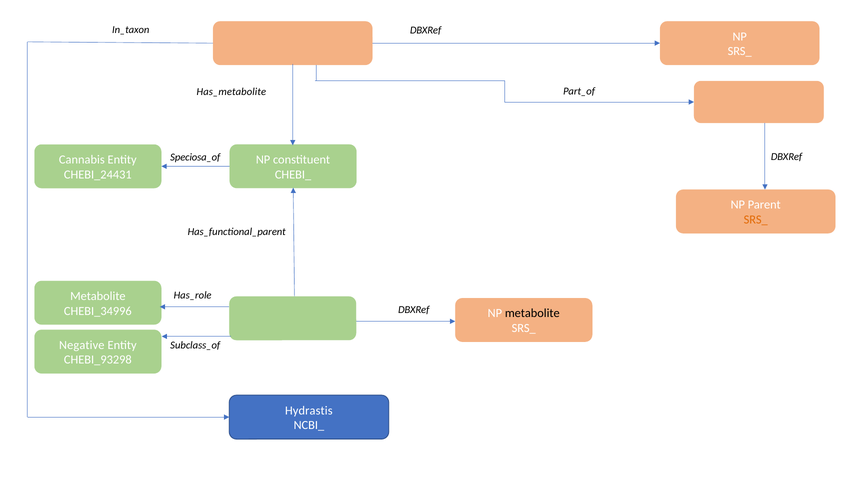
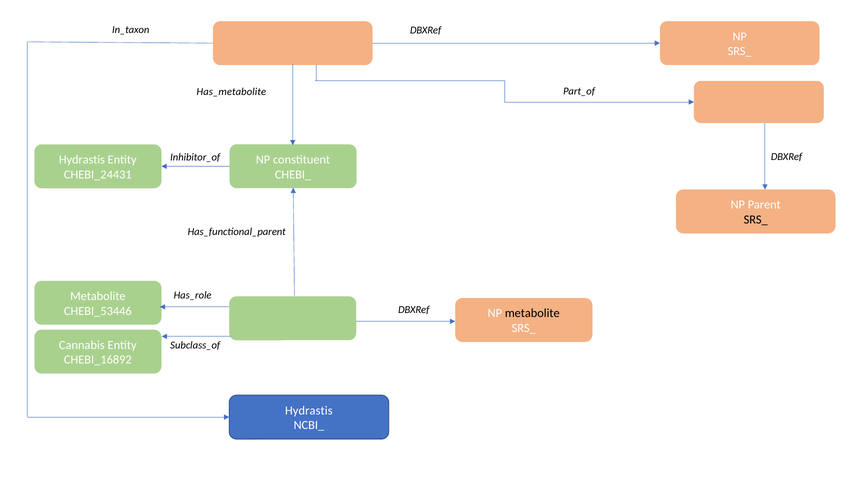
Speciosa_of: Speciosa_of -> Inhibitor_of
Cannabis at (82, 160): Cannabis -> Hydrastis
SRS_ at (756, 219) colour: orange -> black
CHEBI_34996: CHEBI_34996 -> CHEBI_53446
Negative: Negative -> Cannabis
CHEBI_93298: CHEBI_93298 -> CHEBI_16892
